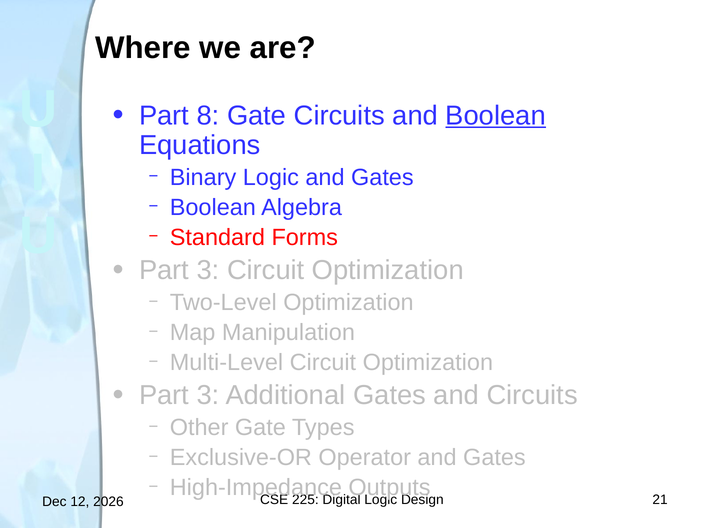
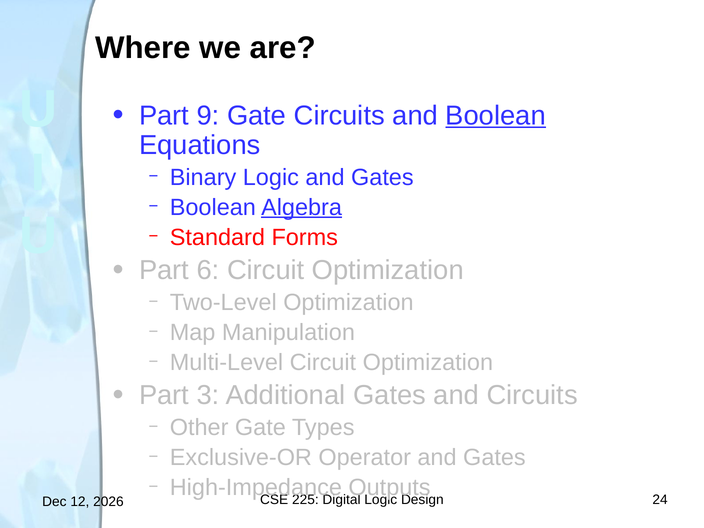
8: 8 -> 9
Algebra underline: none -> present
3 at (208, 270): 3 -> 6
21: 21 -> 24
